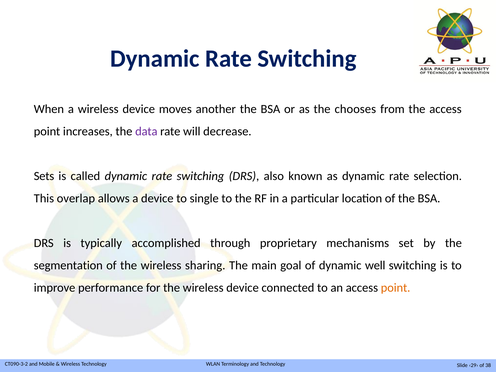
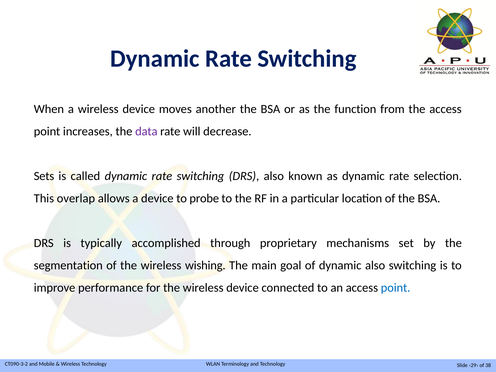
chooses: chooses -> function
single: single -> probe
sharing: sharing -> wishing
dynamic well: well -> also
point at (396, 288) colour: orange -> blue
